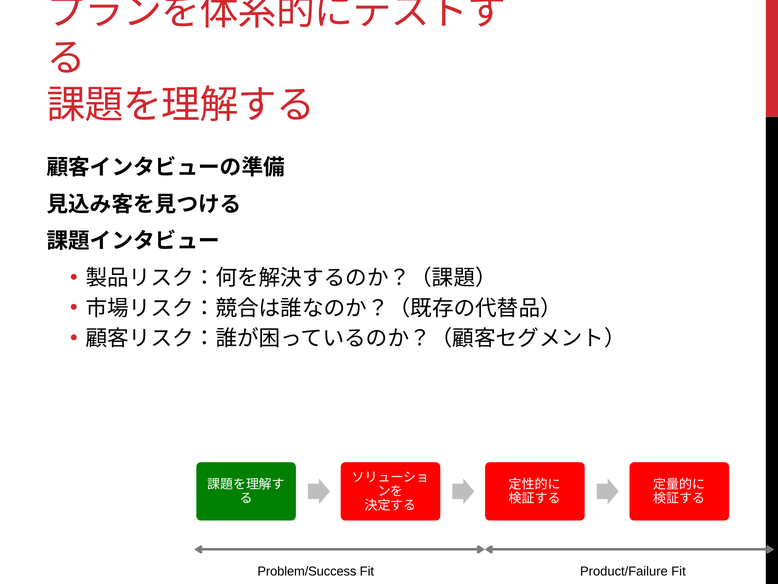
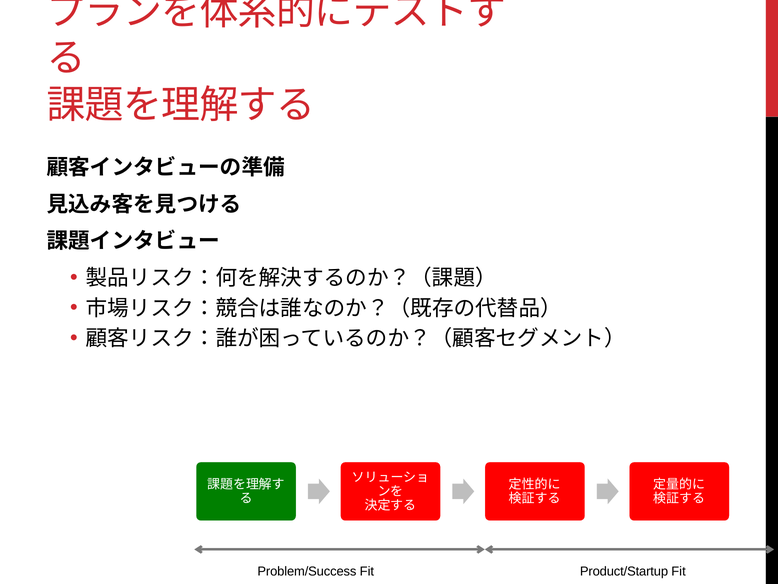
Product/Failure: Product/Failure -> Product/Startup
